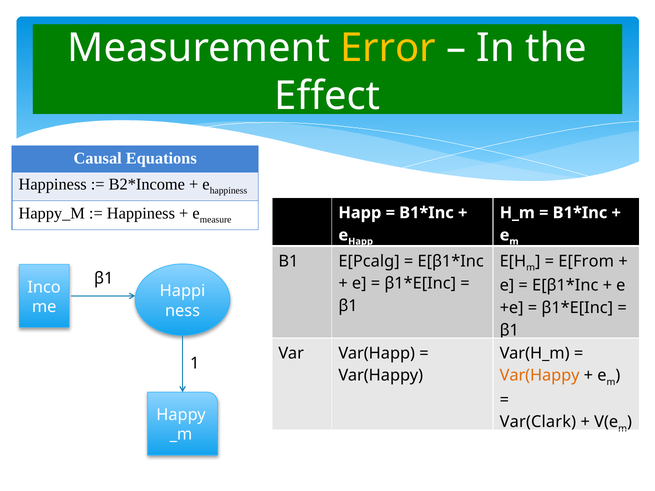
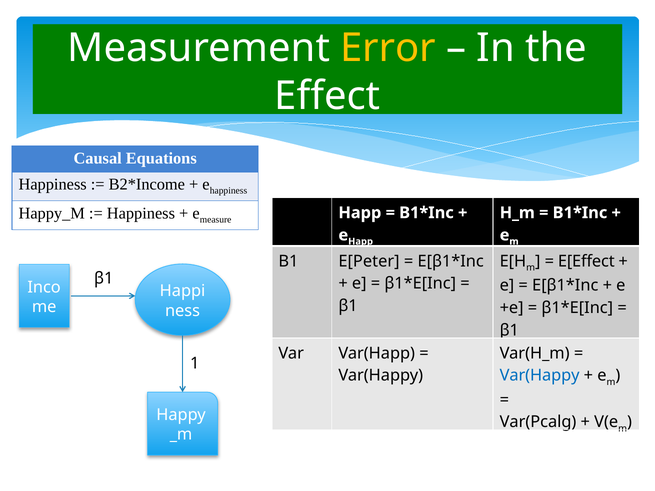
E[Pcalg: E[Pcalg -> E[Peter
E[From: E[From -> E[Effect
Var(Happy at (540, 376) colour: orange -> blue
Var(Clark: Var(Clark -> Var(Pcalg
